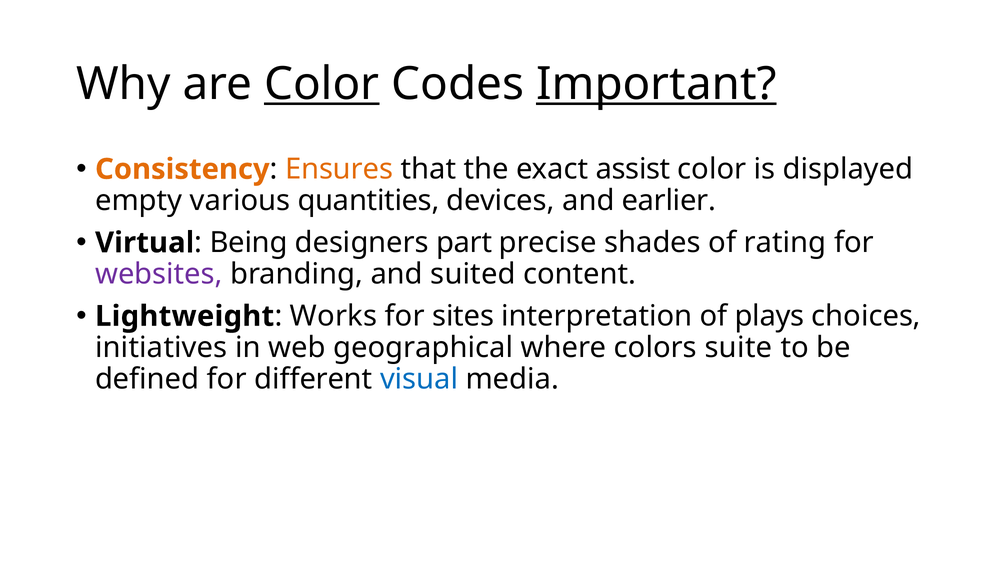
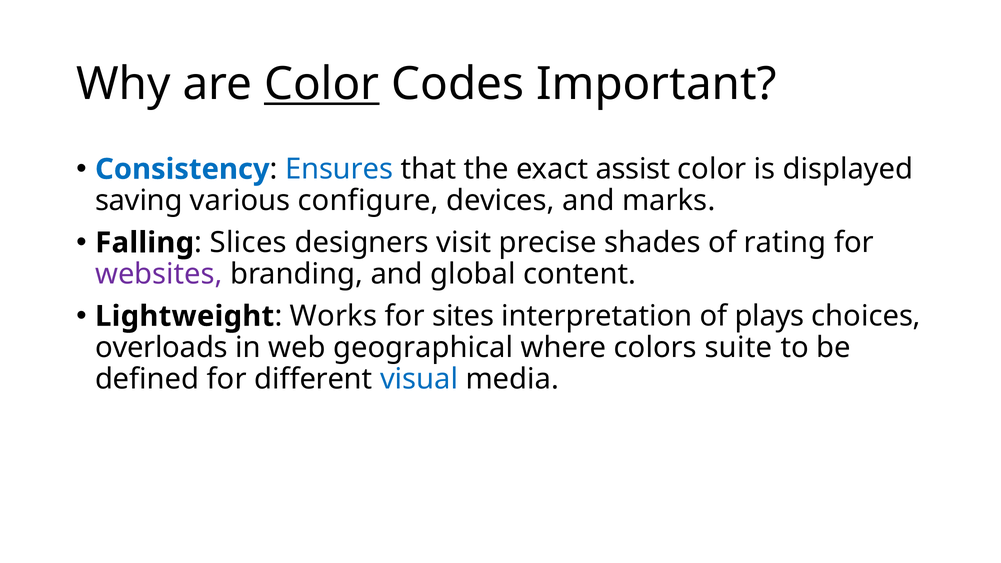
Important underline: present -> none
Consistency colour: orange -> blue
Ensures colour: orange -> blue
empty: empty -> saving
quantities: quantities -> configure
earlier: earlier -> marks
Virtual: Virtual -> Falling
Being: Being -> Slices
part: part -> visit
suited: suited -> global
initiatives: initiatives -> overloads
